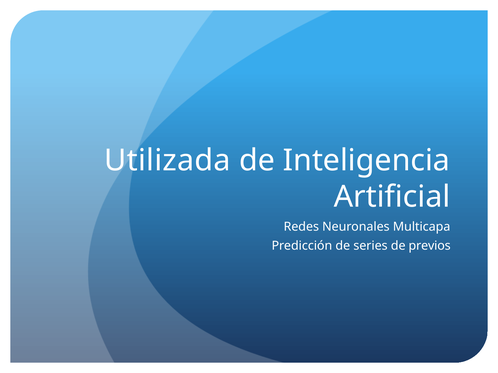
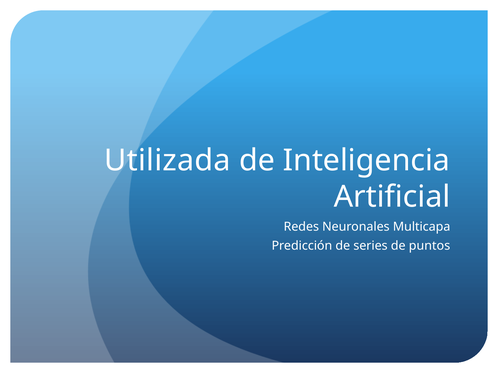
previos: previos -> puntos
